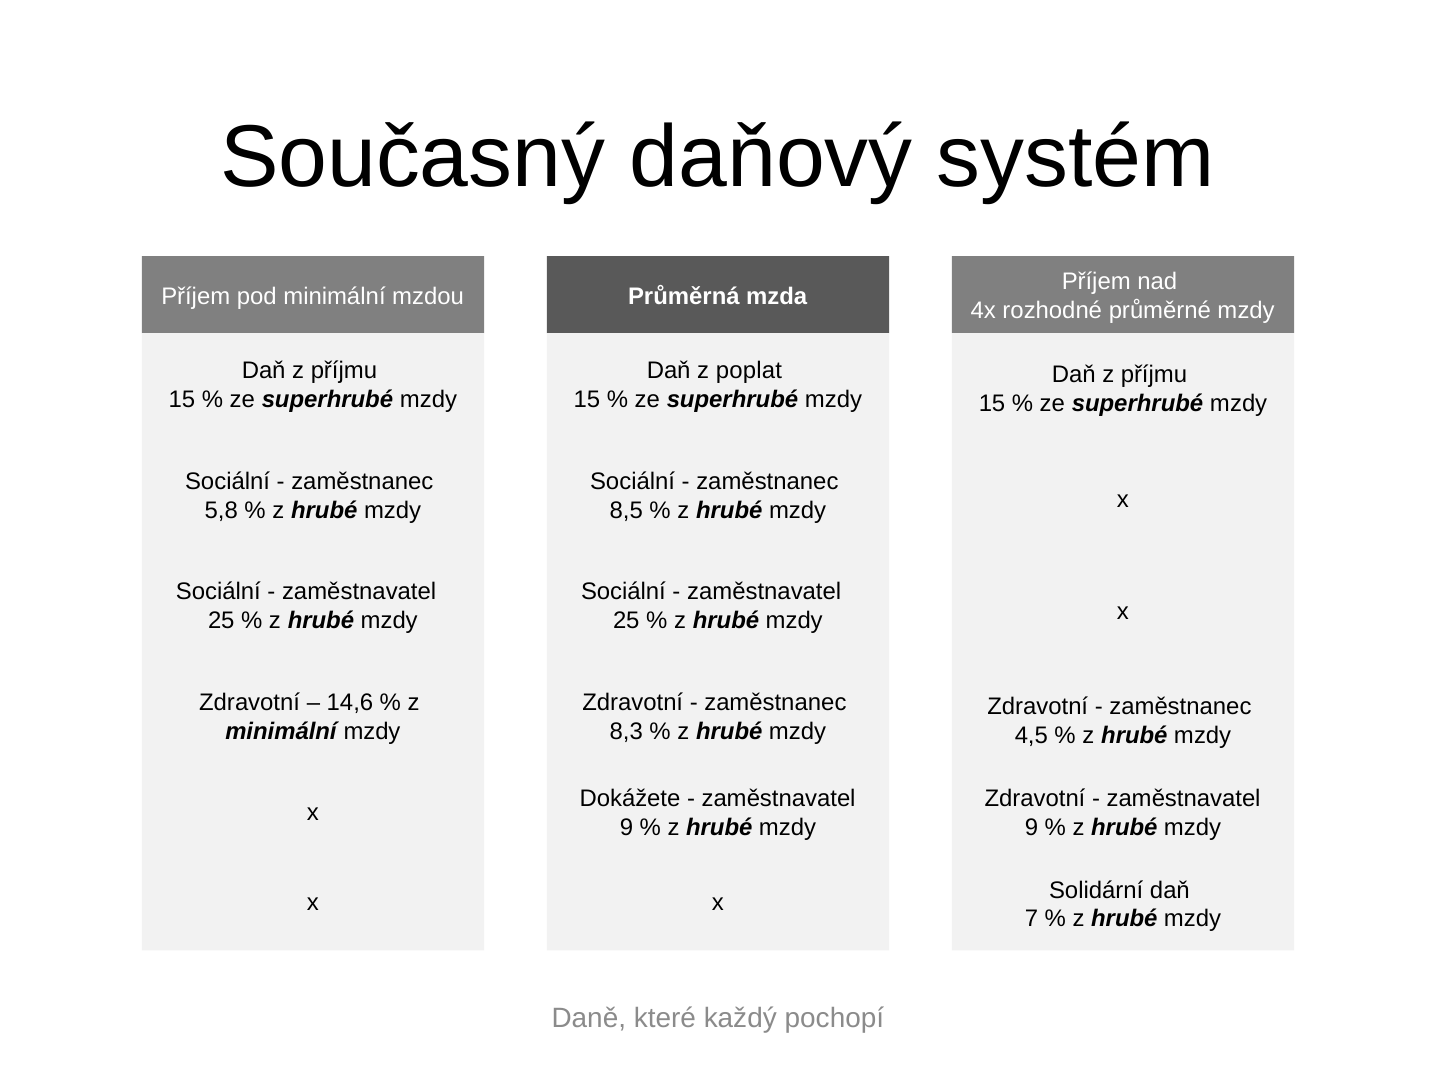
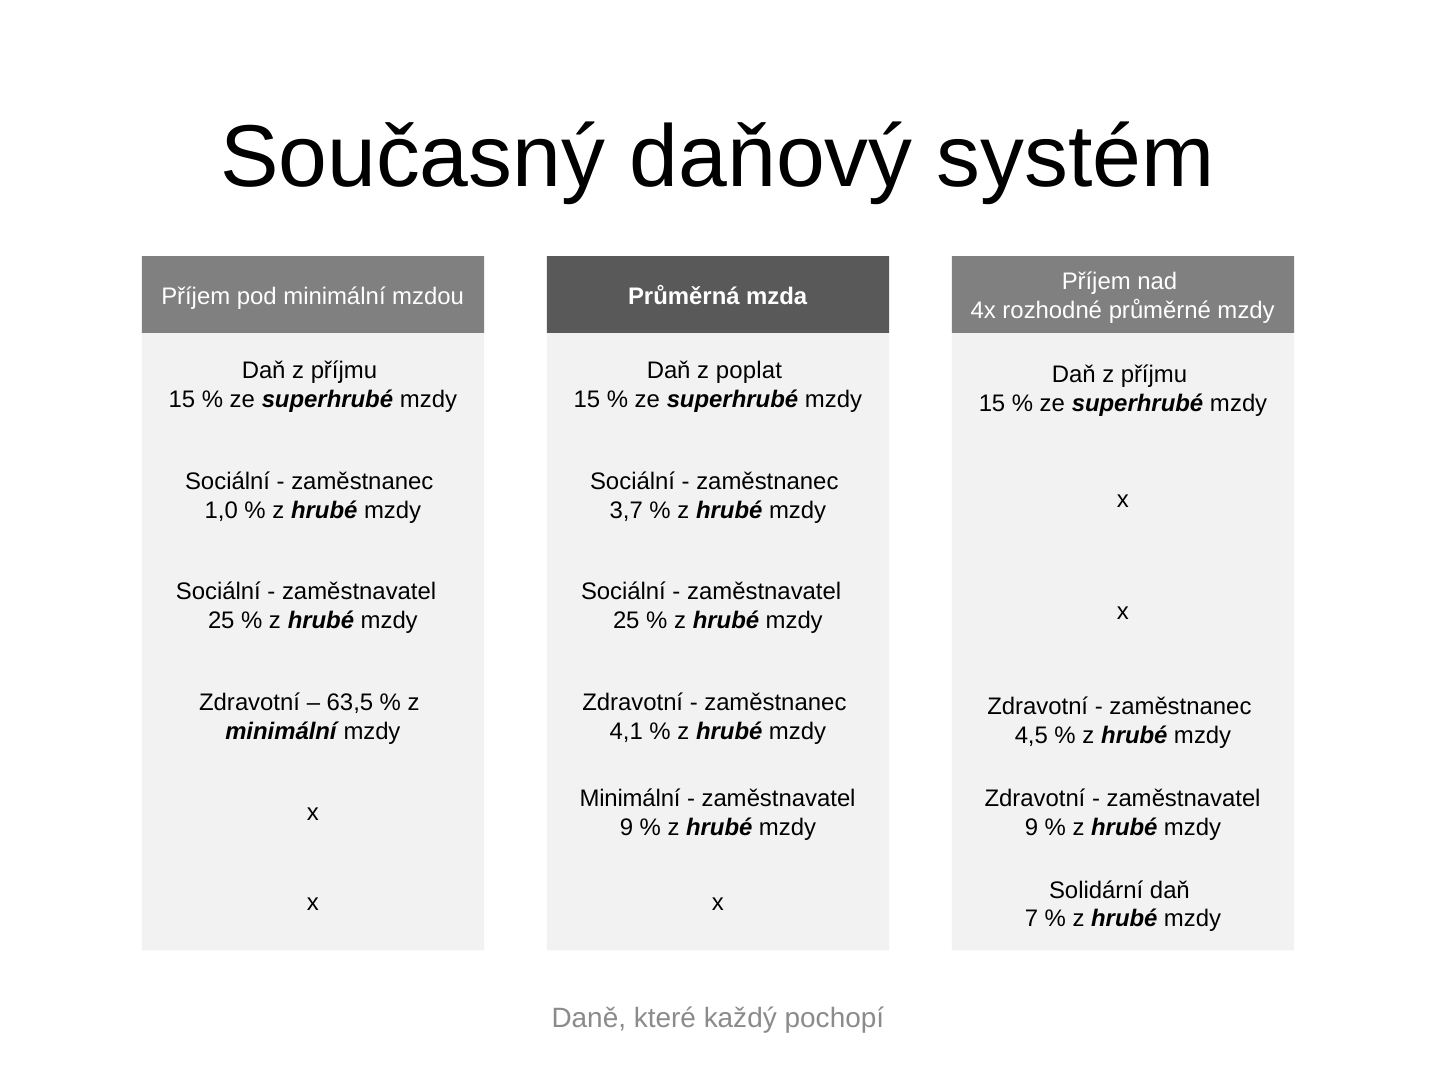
5,8: 5,8 -> 1,0
8,5: 8,5 -> 3,7
14,6: 14,6 -> 63,5
8,3: 8,3 -> 4,1
Dokážete at (630, 799): Dokážete -> Minimální
